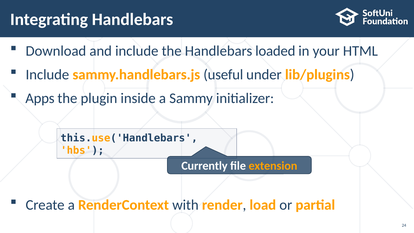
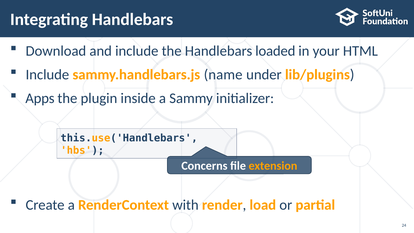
useful: useful -> name
Currently: Currently -> Concerns
